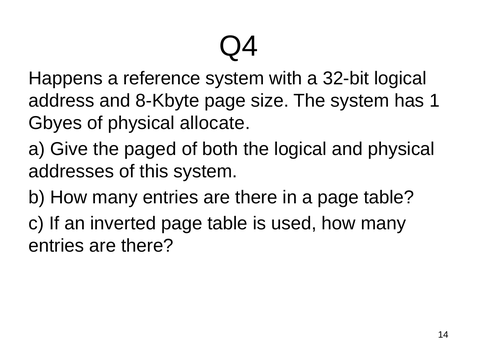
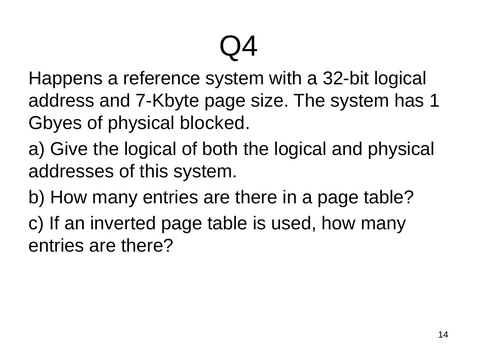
8-Kbyte: 8-Kbyte -> 7-Kbyte
allocate: allocate -> blocked
Give the paged: paged -> logical
